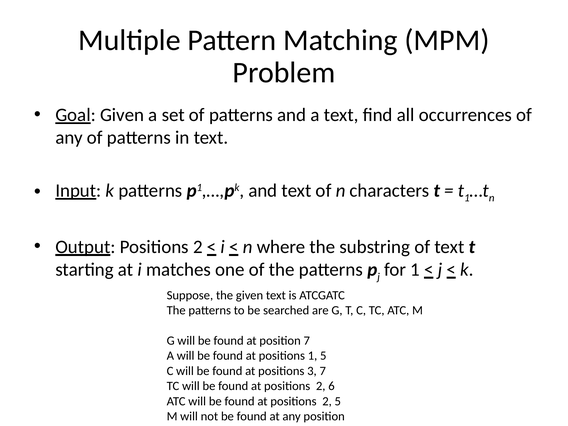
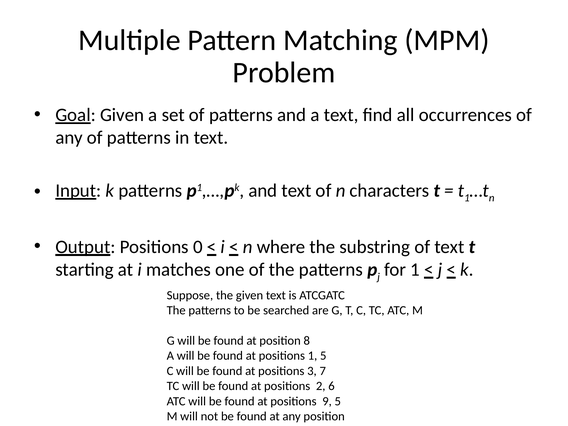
Output Positions 2: 2 -> 0
position 7: 7 -> 8
2 at (327, 401): 2 -> 9
